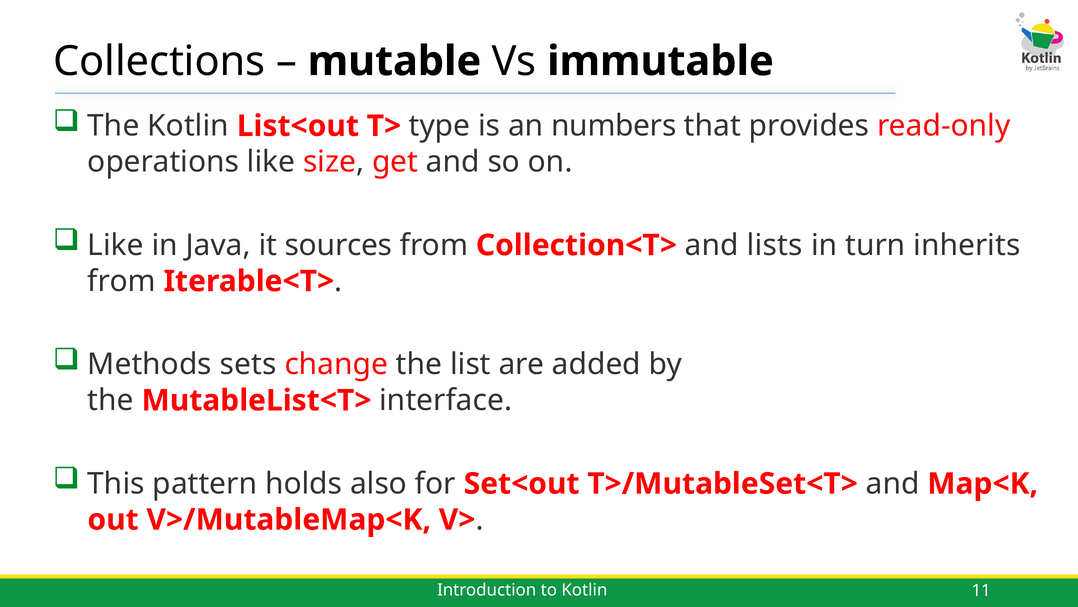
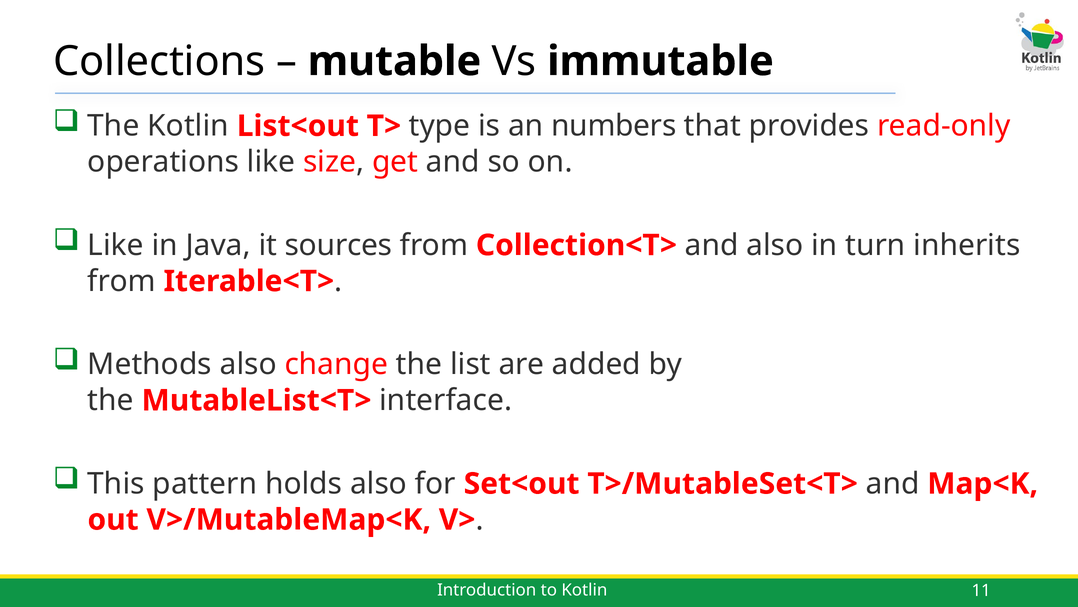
and lists: lists -> also
Methods sets: sets -> also
